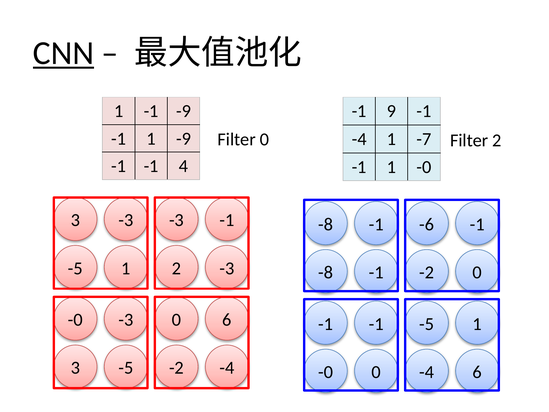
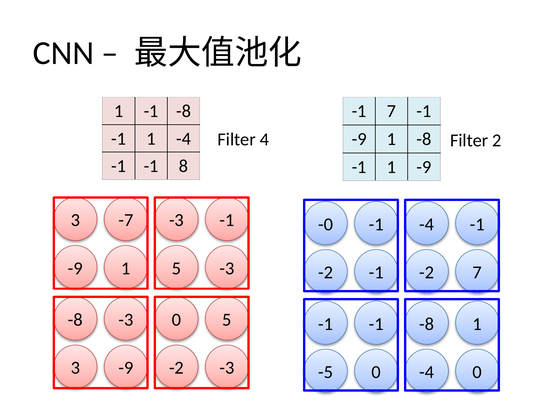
CNN underline: present -> none
1 -1 -9: -9 -> -8
-1 9: 9 -> 7
1 -9: -9 -> -4
-4 at (359, 139): -4 -> -9
1 -7: -7 -> -8
Filter 0: 0 -> 4
4: 4 -> 8
-1 1 -0: -0 -> -9
3 -3: -3 -> -7
-8 at (326, 224): -8 -> -0
-1 -6: -6 -> -4
-5 at (75, 268): -5 -> -9
1 2: 2 -> 5
-8 at (326, 272): -8 -> -2
-2 0: 0 -> 7
-0 at (75, 320): -0 -> -8
0 6: 6 -> 5
-1 -1 -5: -5 -> -8
3 -5: -5 -> -9
-2 -4: -4 -> -3
-0 at (326, 372): -0 -> -5
-4 6: 6 -> 0
